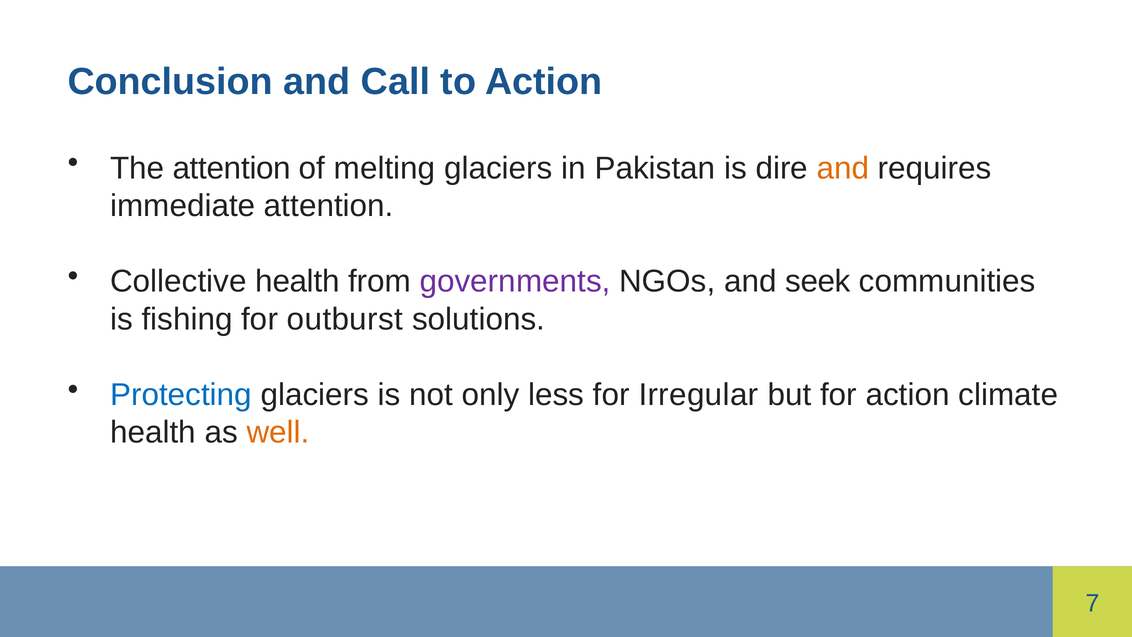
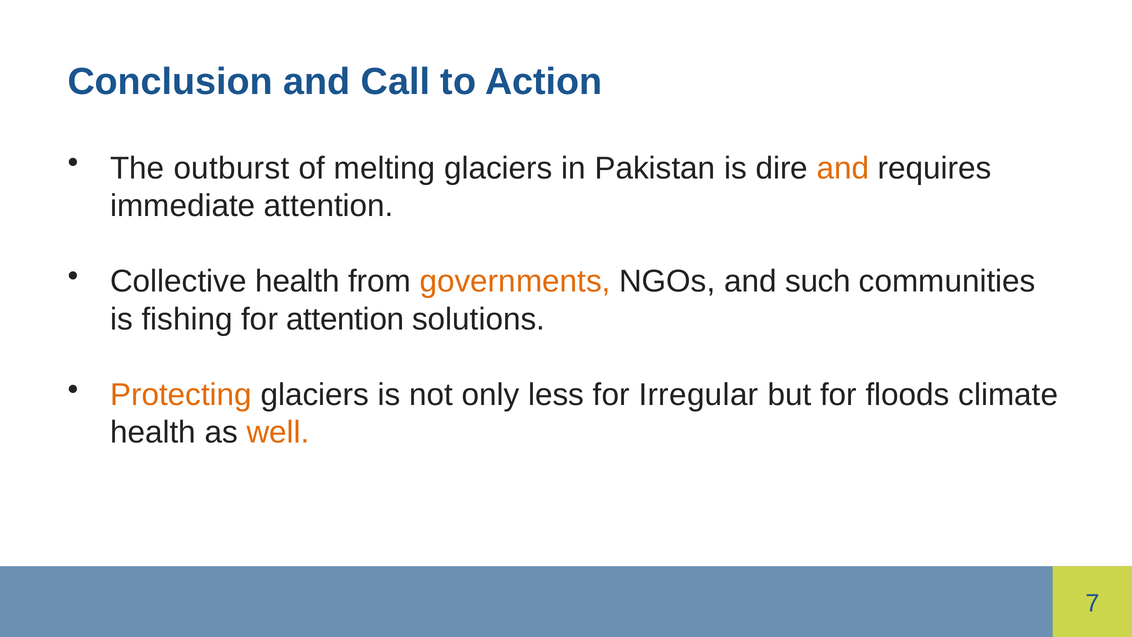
The attention: attention -> outburst
governments colour: purple -> orange
seek: seek -> such
for outburst: outburst -> attention
Protecting colour: blue -> orange
for action: action -> floods
